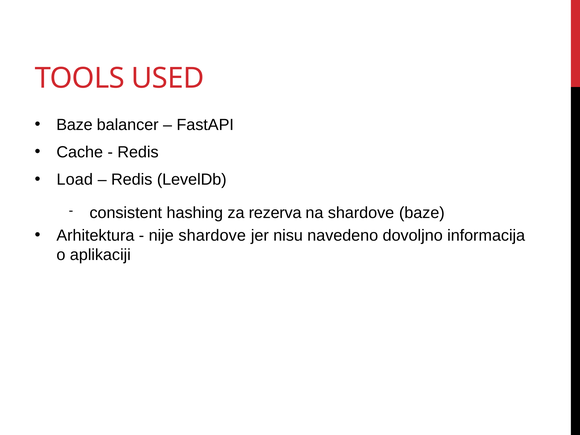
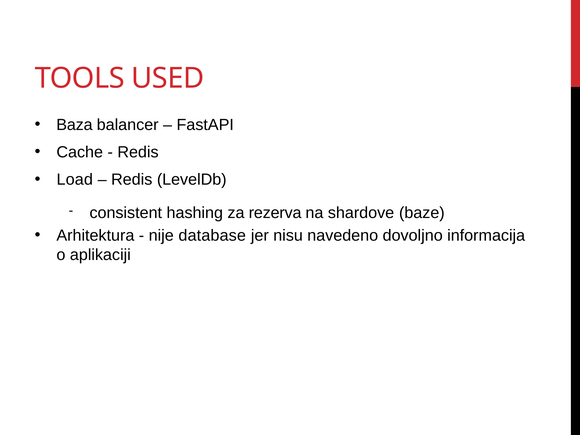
Baze at (74, 125): Baze -> Baza
nije shardove: shardove -> database
